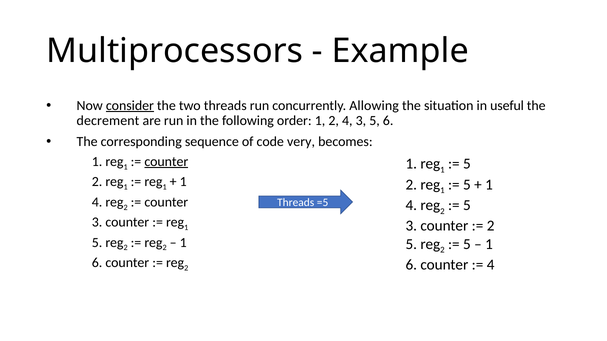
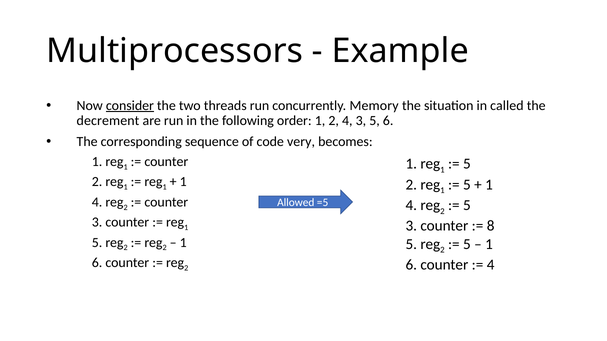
Allowing: Allowing -> Memory
useful: useful -> called
counter at (166, 162) underline: present -> none
Threads at (296, 203): Threads -> Allowed
2 at (491, 226): 2 -> 8
